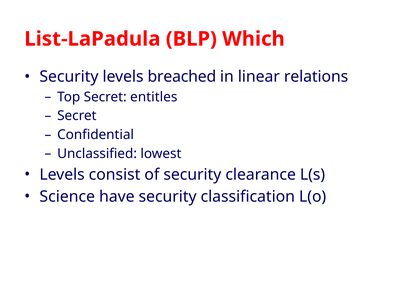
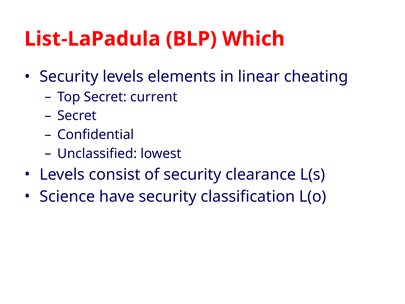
breached: breached -> elements
relations: relations -> cheating
entitles: entitles -> current
